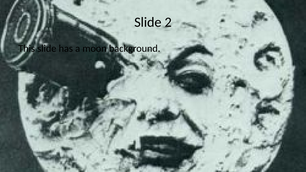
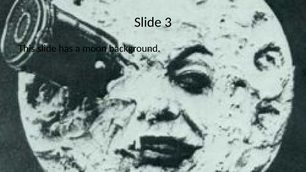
2: 2 -> 3
